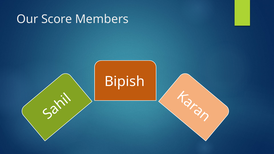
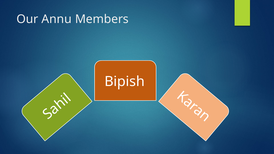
Score: Score -> Annu
